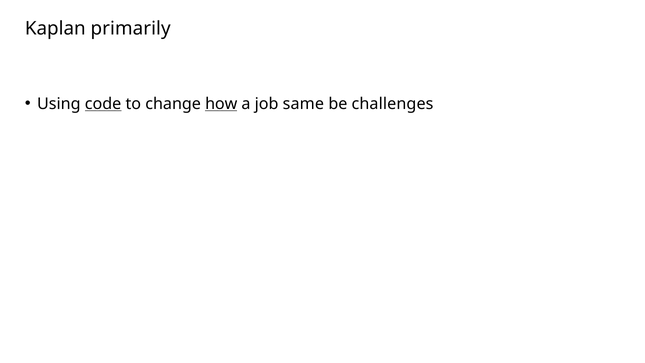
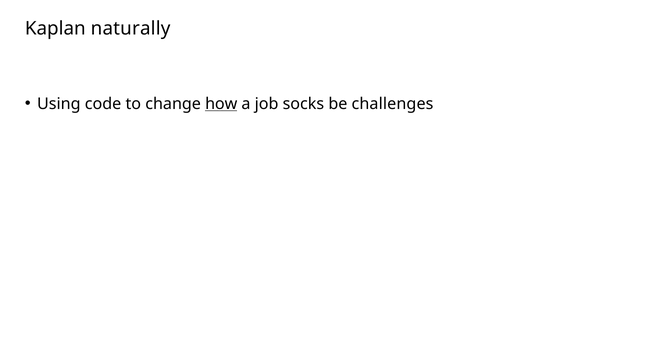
primarily: primarily -> naturally
code underline: present -> none
same: same -> socks
